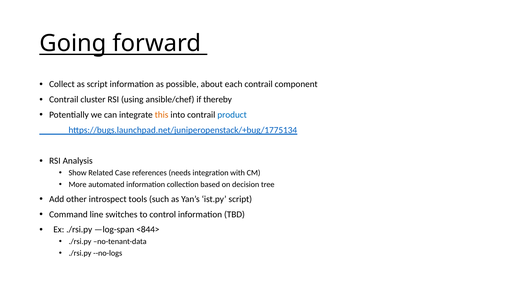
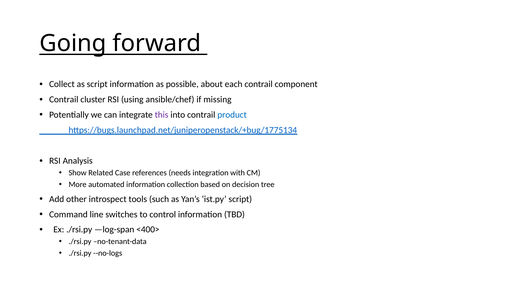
thereby: thereby -> missing
this colour: orange -> purple
<844>: <844> -> <400>
